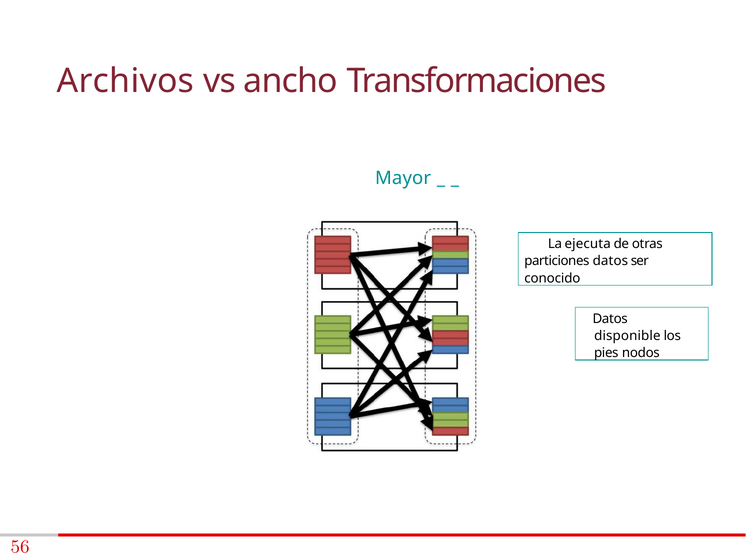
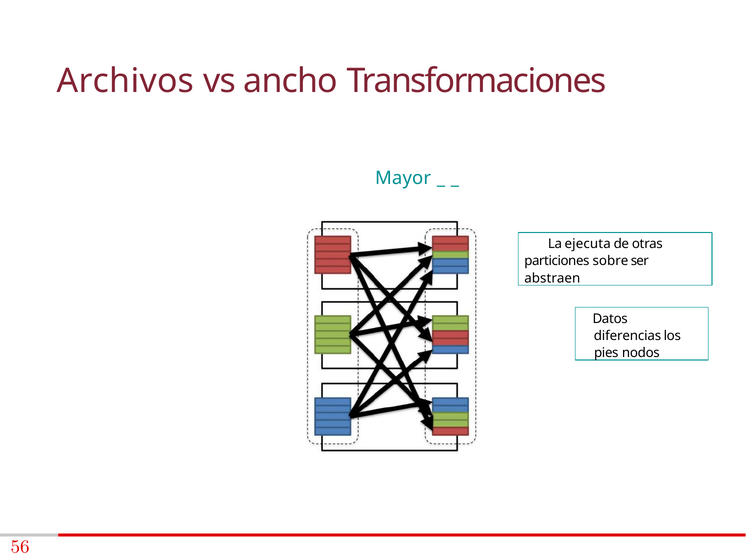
particiones datos: datos -> sobre
conocido: conocido -> abstraen
disponible: disponible -> diferencias
